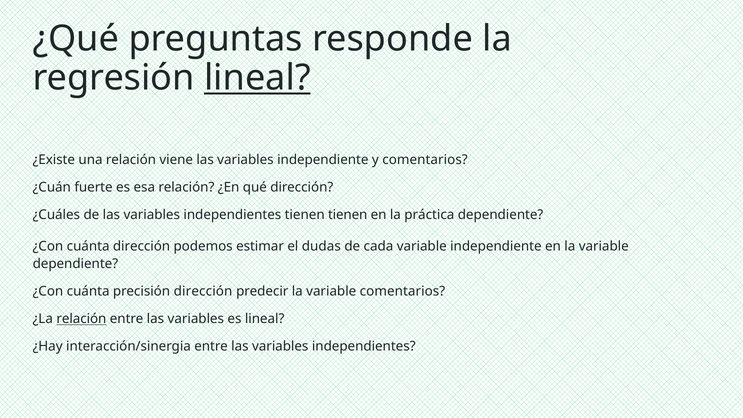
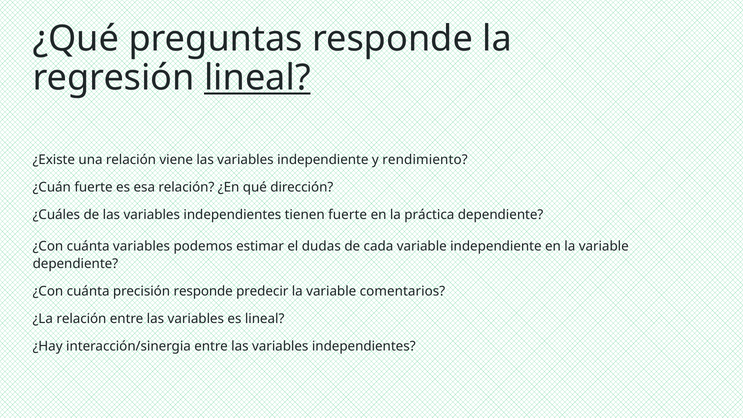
y comentarios: comentarios -> rendimiento
tienen tienen: tienen -> fuerte
cuánta dirección: dirección -> variables
precisión dirección: dirección -> responde
relación at (81, 319) underline: present -> none
